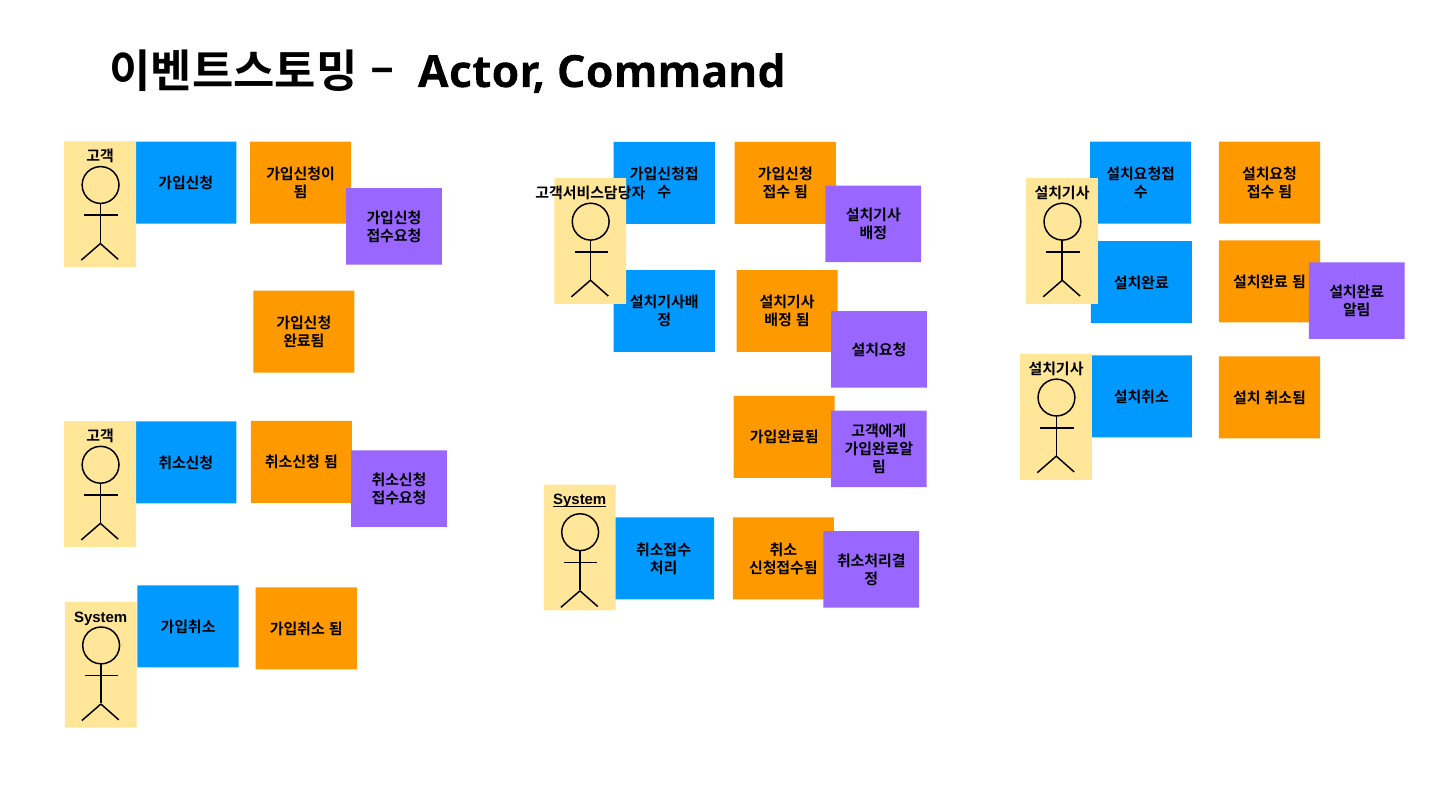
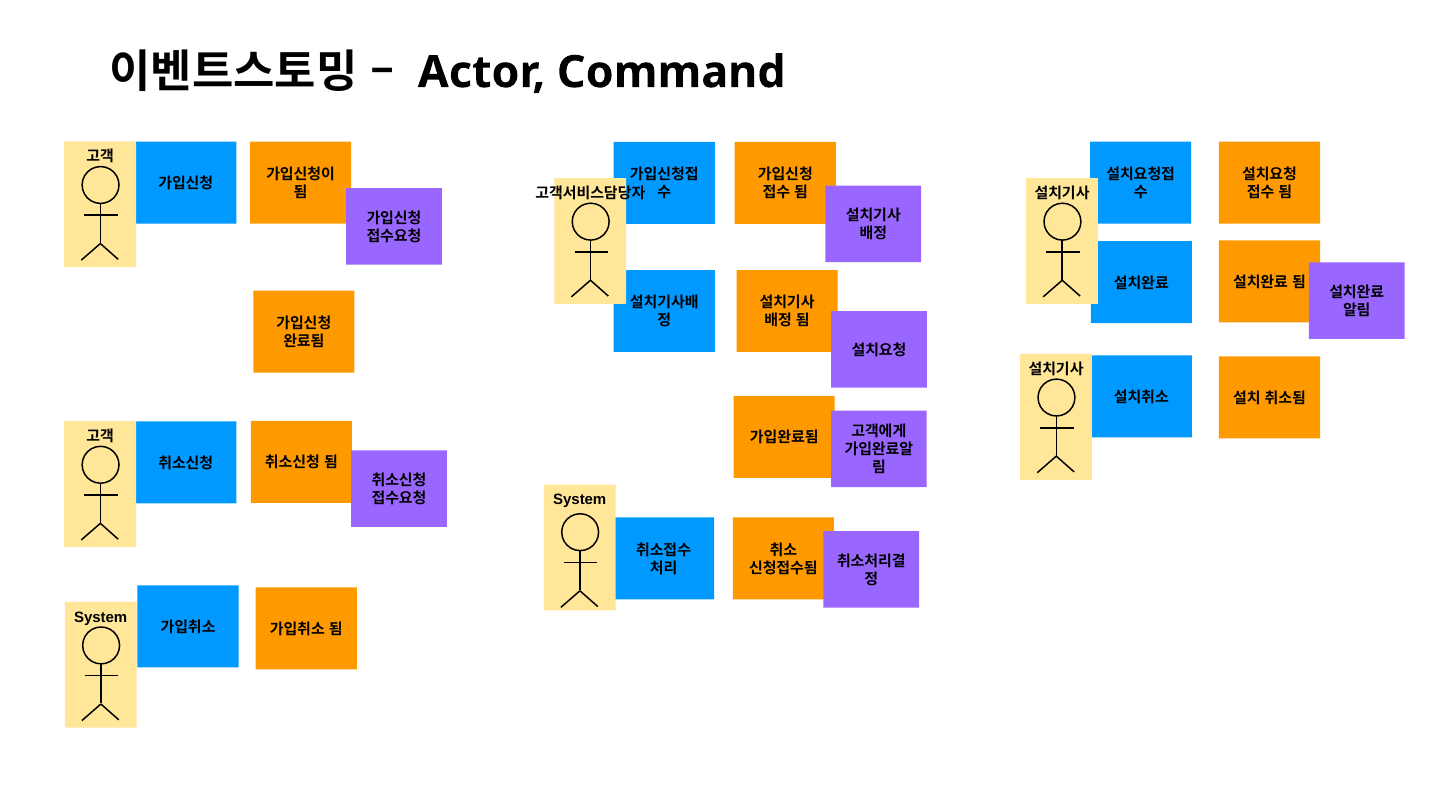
System at (580, 500) underline: present -> none
